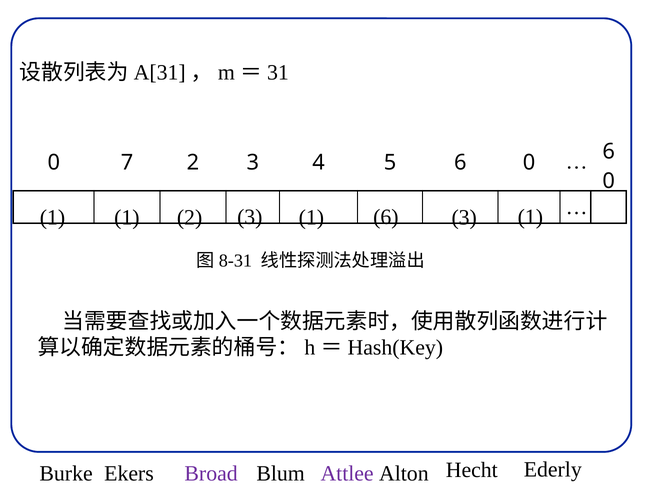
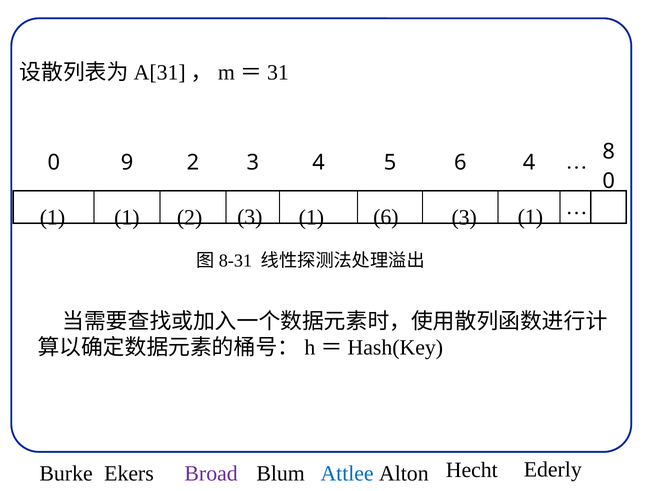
7: 7 -> 9
5 6 0: 0 -> 4
6 at (609, 151): 6 -> 8
Attlee colour: purple -> blue
